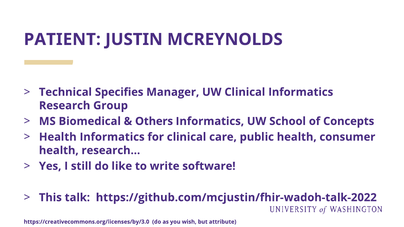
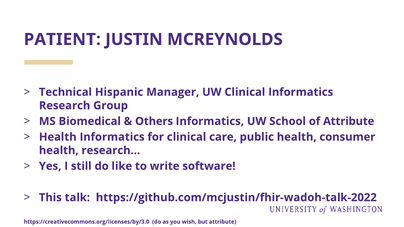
Specifies: Specifies -> Hispanic
of Concepts: Concepts -> Attribute
